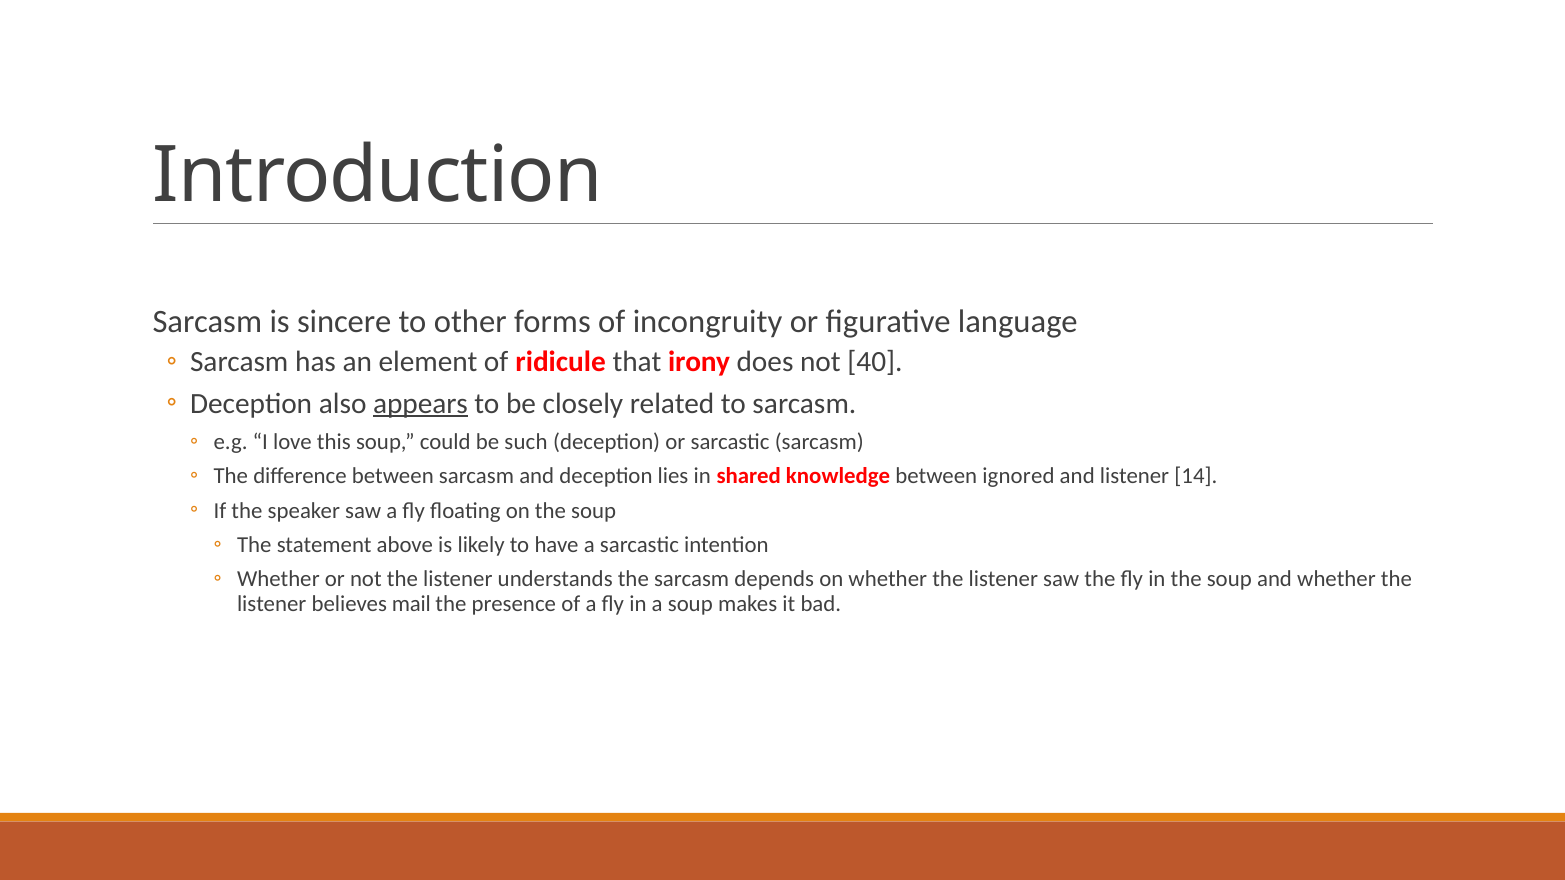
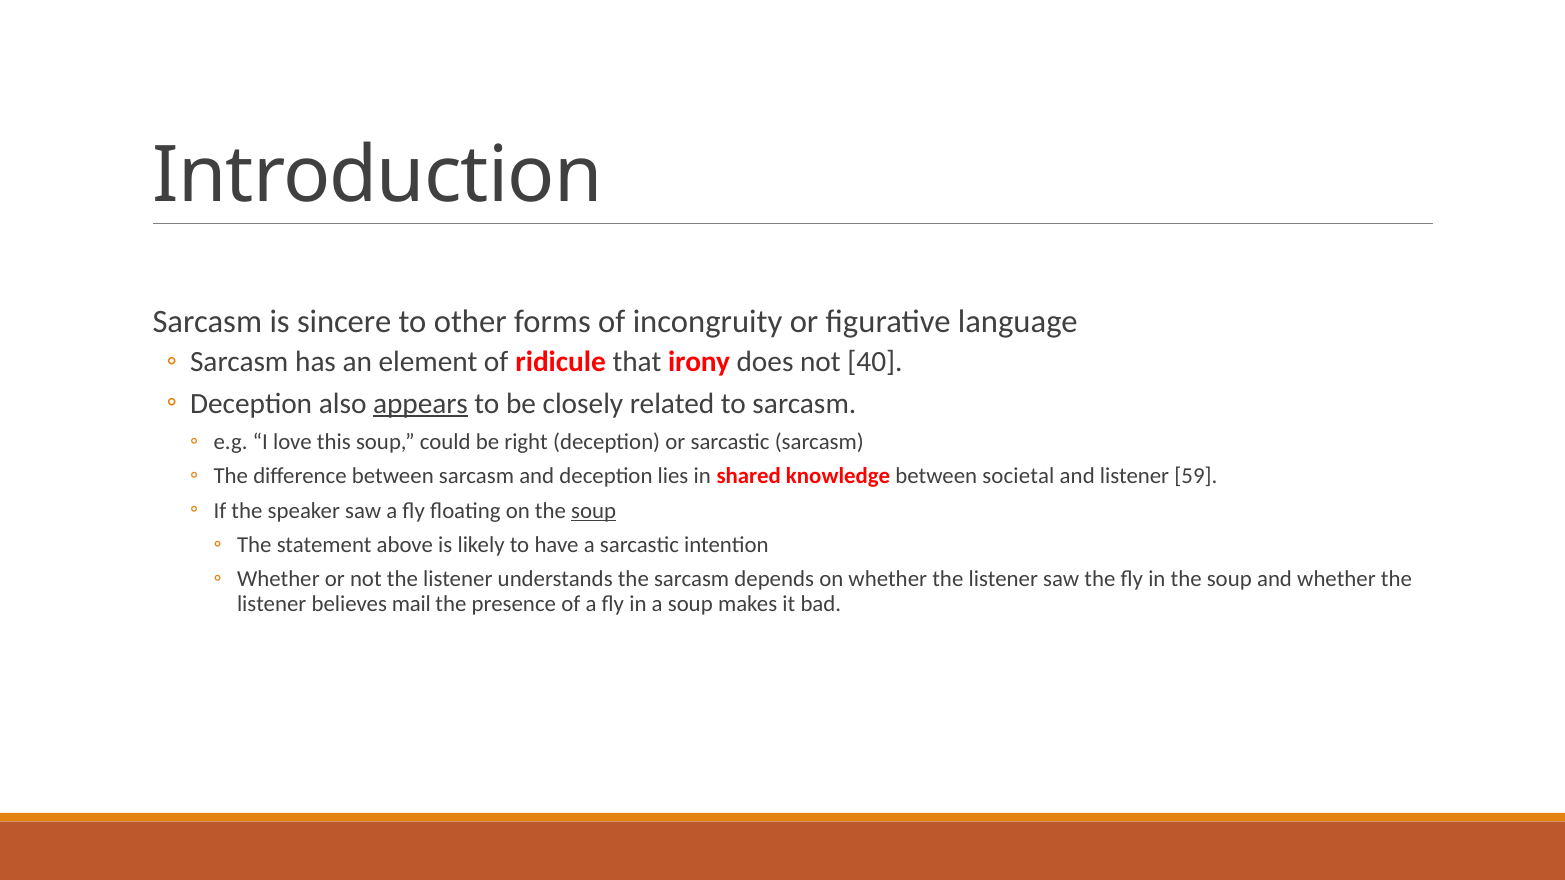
such: such -> right
ignored: ignored -> societal
14: 14 -> 59
soup at (594, 511) underline: none -> present
